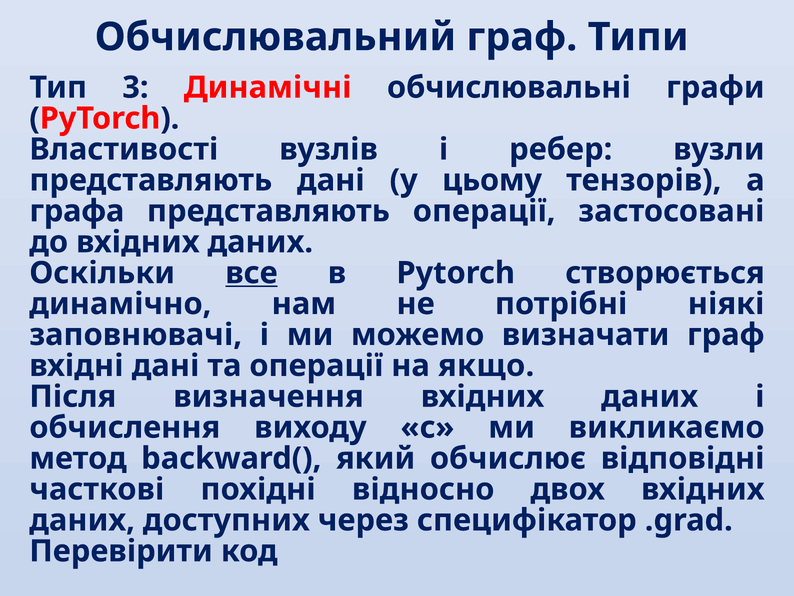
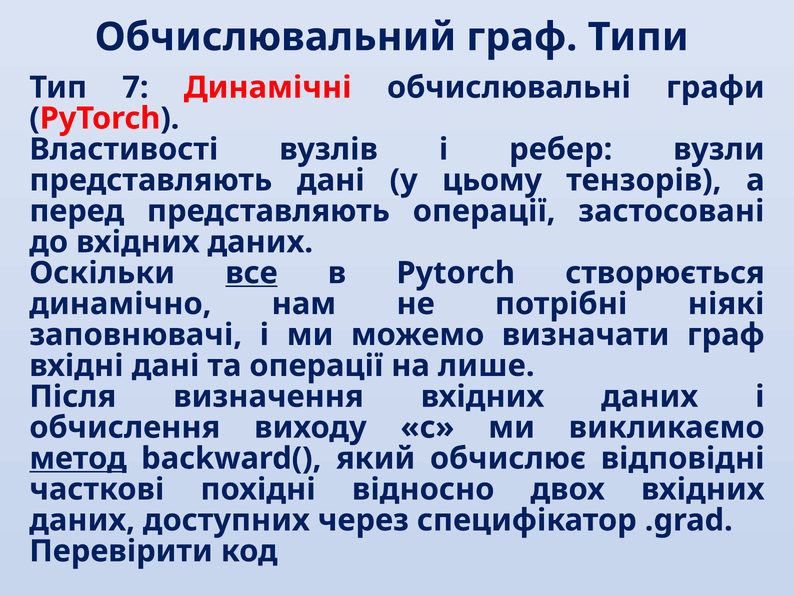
3: 3 -> 7
графа: графа -> перед
якщо: якщо -> лише
метод underline: none -> present
